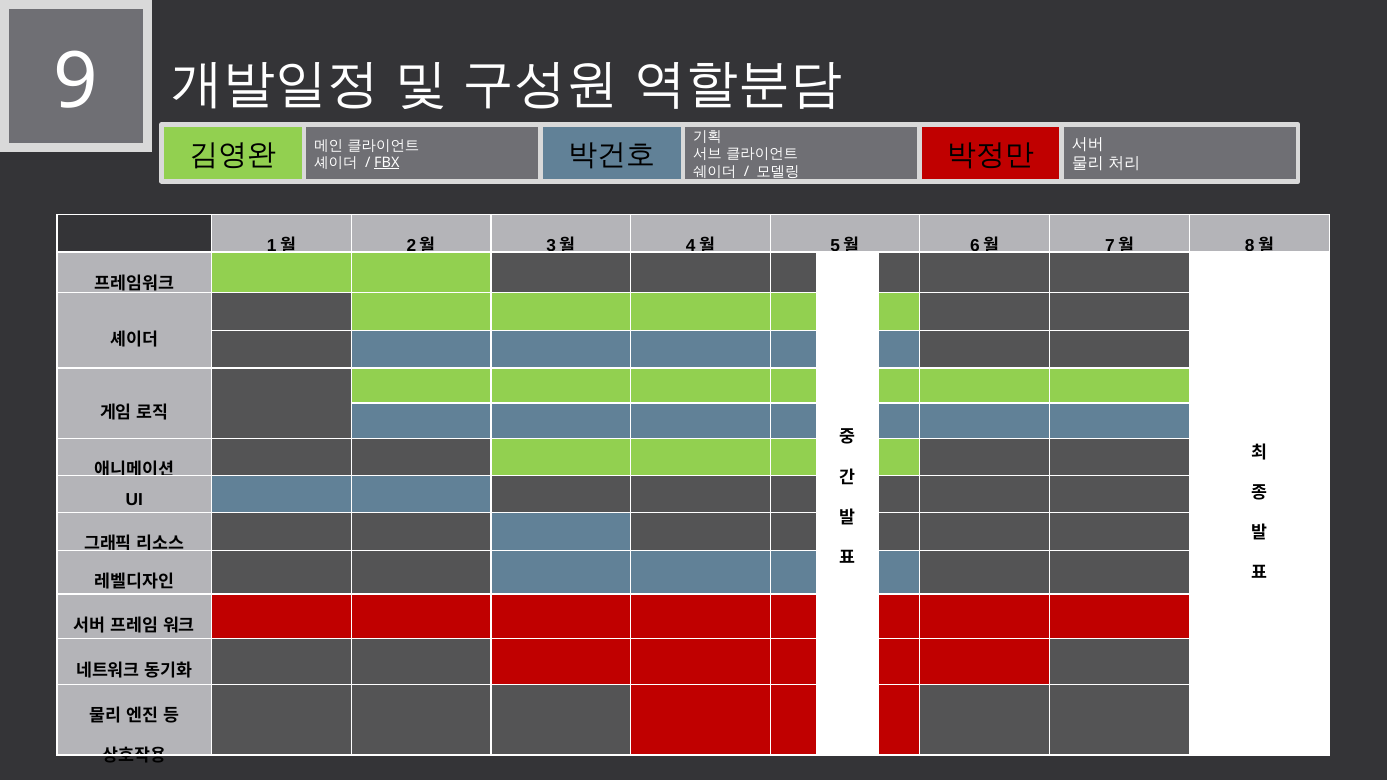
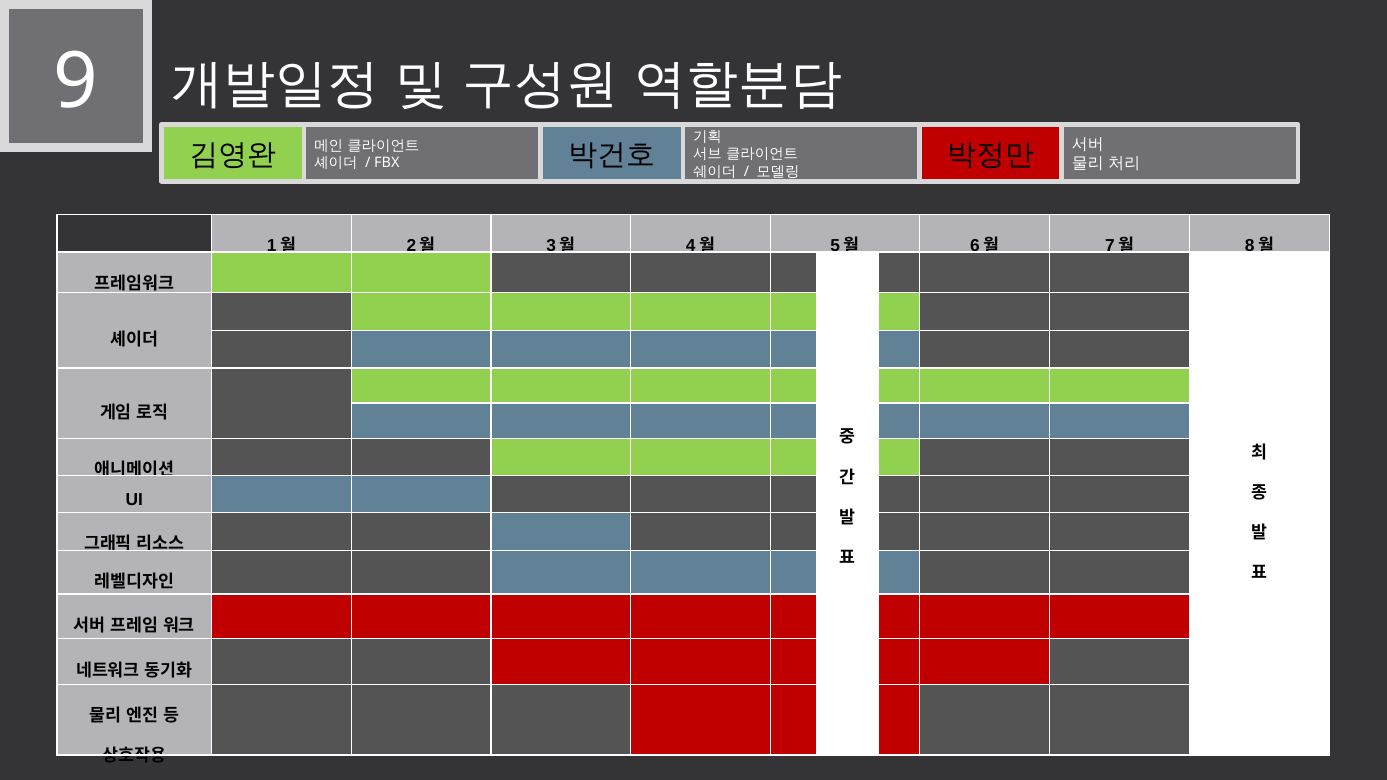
FBX underline: present -> none
